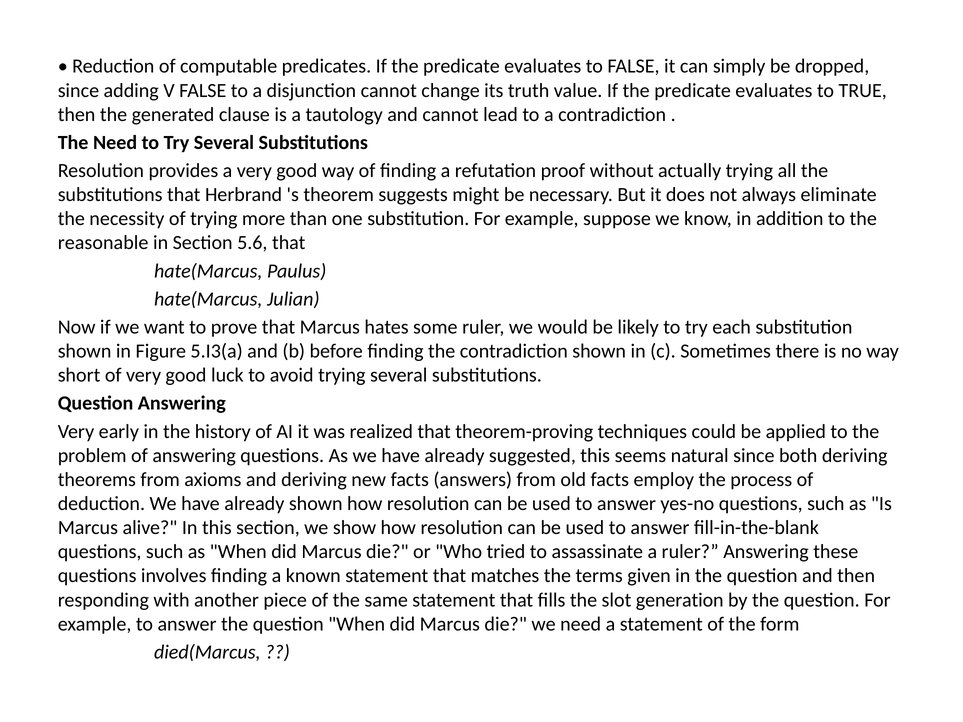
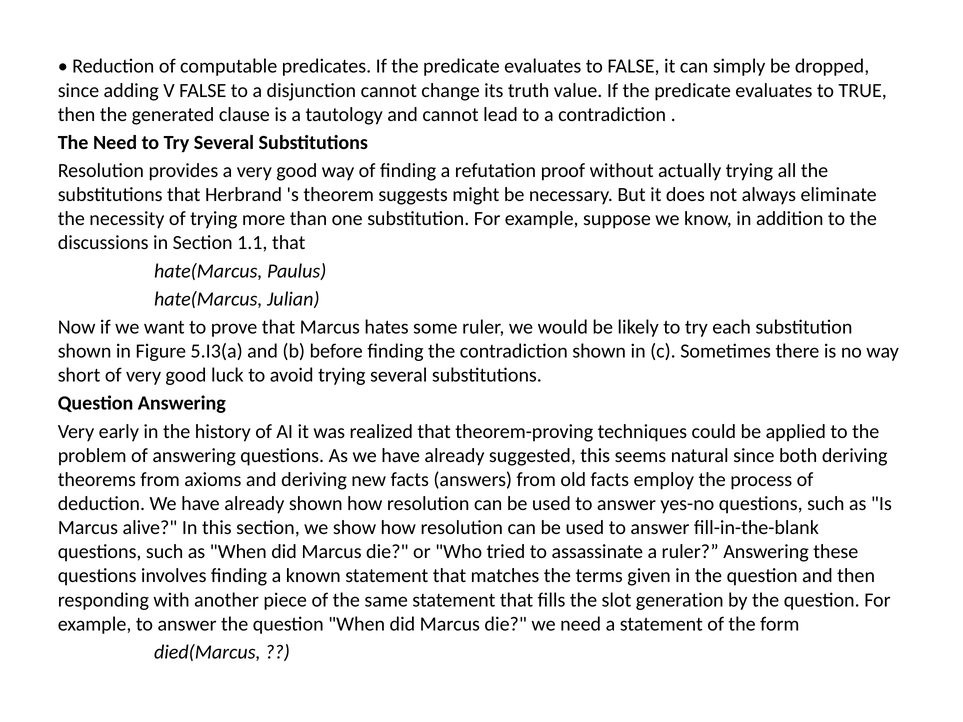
reasonable: reasonable -> discussions
5.6: 5.6 -> 1.1
